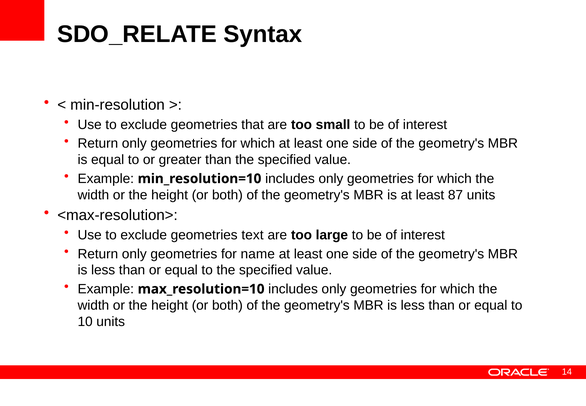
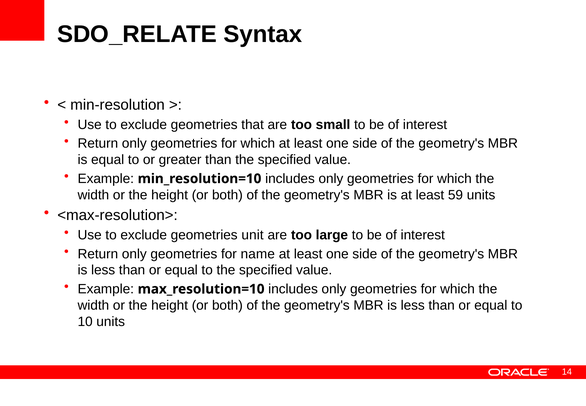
87: 87 -> 59
text: text -> unit
